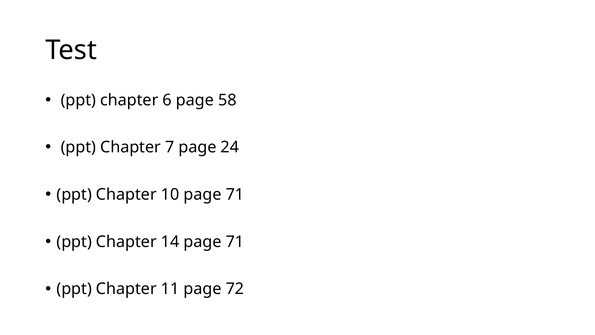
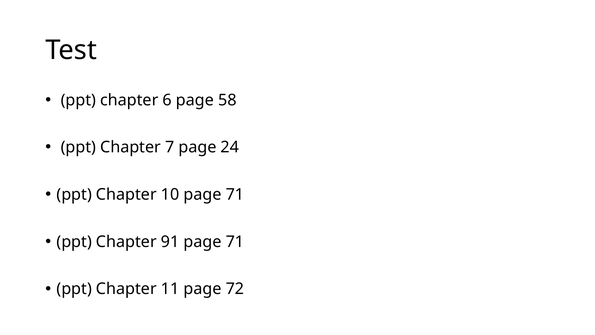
14: 14 -> 91
